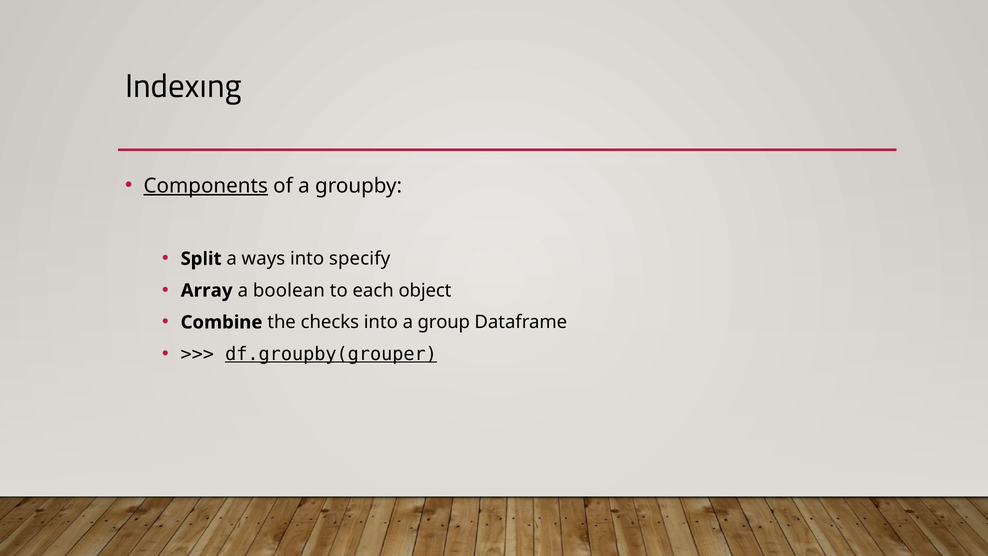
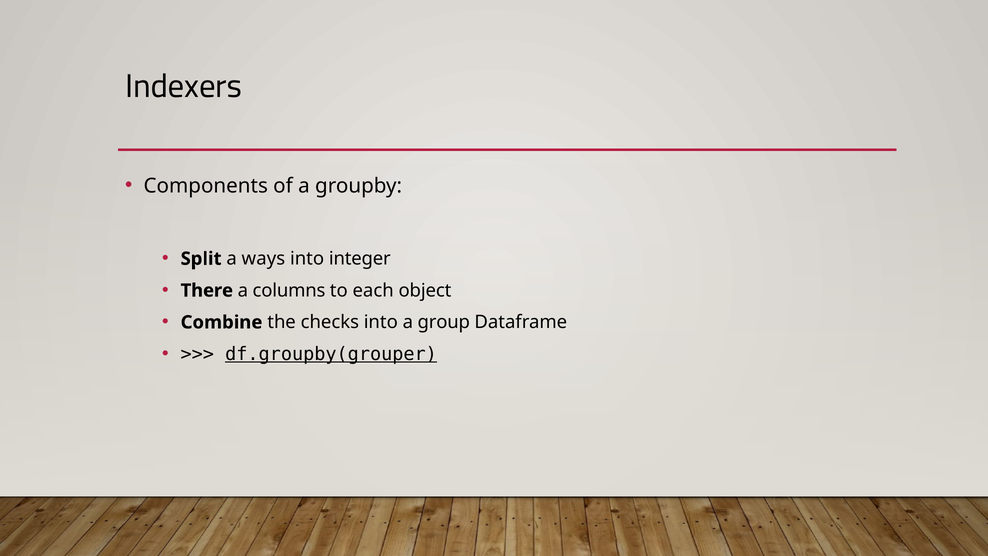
Indexing: Indexing -> Indexers
Components underline: present -> none
specify: specify -> integer
Array: Array -> There
boolean: boolean -> columns
